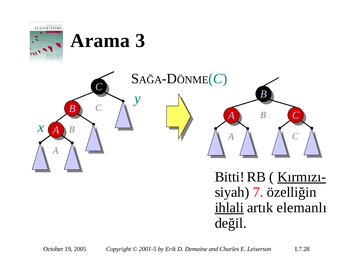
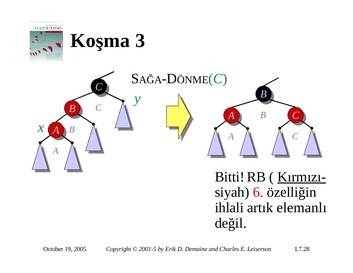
Arama: Arama -> Koşma
7: 7 -> 6
ihlali underline: present -> none
